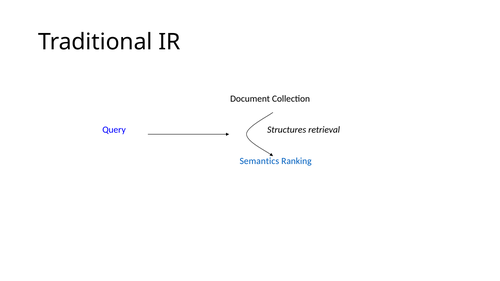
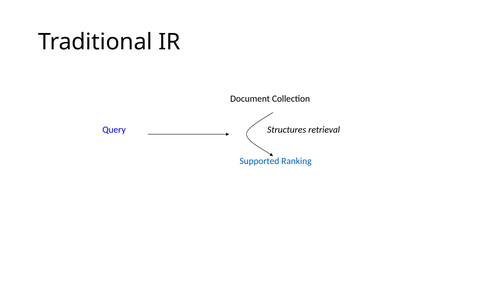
Semantics: Semantics -> Supported
